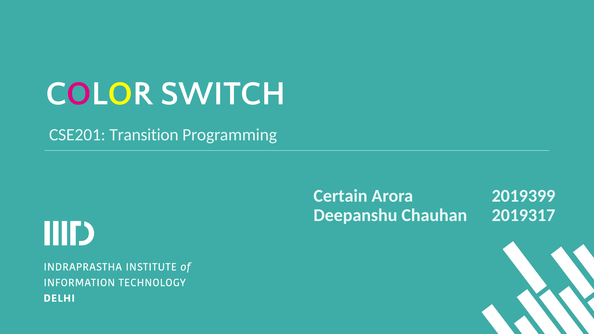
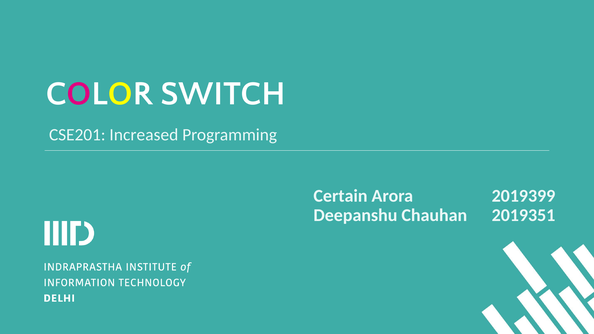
Transition: Transition -> Increased
2019317: 2019317 -> 2019351
